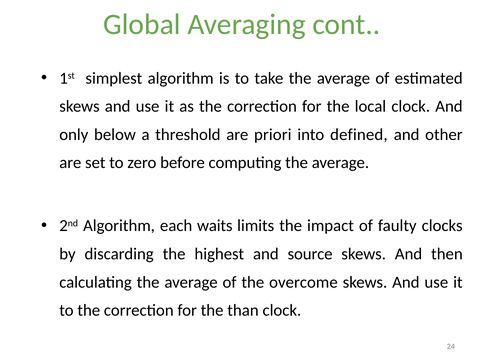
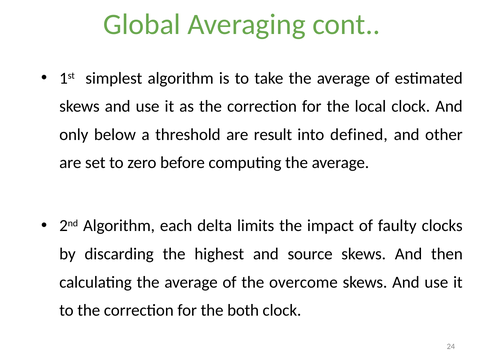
priori: priori -> result
waits: waits -> delta
than: than -> both
